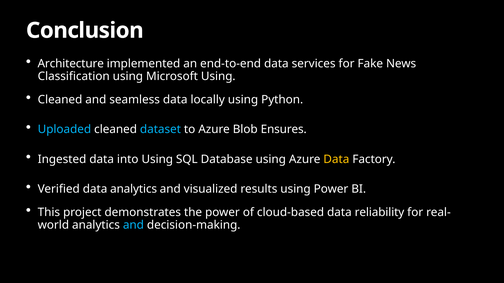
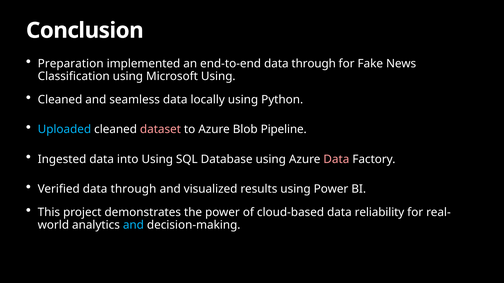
Architecture: Architecture -> Preparation
end-to-end data services: services -> through
dataset colour: light blue -> pink
Ensures: Ensures -> Pipeline
Data at (336, 159) colour: yellow -> pink
Verified data analytics: analytics -> through
